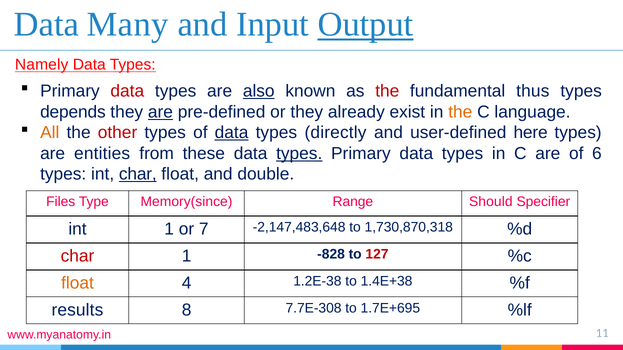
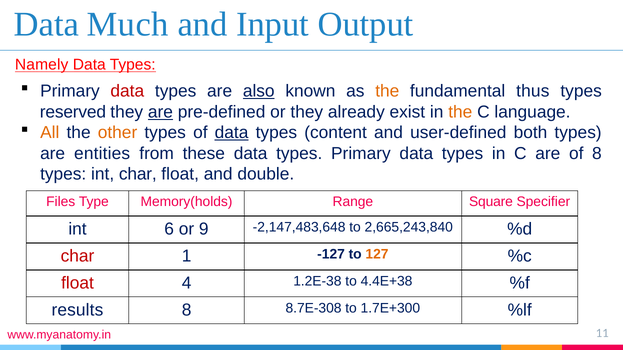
Many: Many -> Much
Output underline: present -> none
the at (387, 91) colour: red -> orange
depends: depends -> reserved
other colour: red -> orange
directly: directly -> content
here: here -> both
types at (299, 154) underline: present -> none
of 6: 6 -> 8
char at (138, 174) underline: present -> none
Memory(since: Memory(since -> Memory(holds
Should: Should -> Square
int 1: 1 -> 6
7: 7 -> 9
1,730,870,318: 1,730,870,318 -> 2,665,243,840
-828: -828 -> -127
127 colour: red -> orange
float at (78, 283) colour: orange -> red
1.4E+38: 1.4E+38 -> 4.4E+38
7.7E-308: 7.7E-308 -> 8.7E-308
1.7E+695: 1.7E+695 -> 1.7E+300
